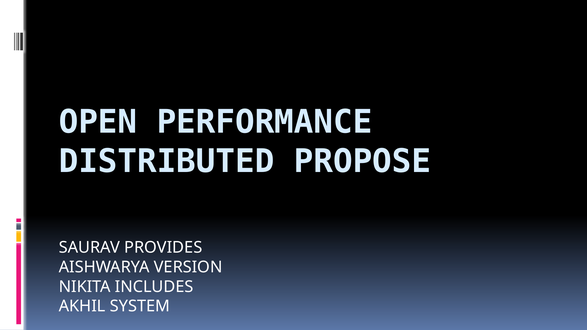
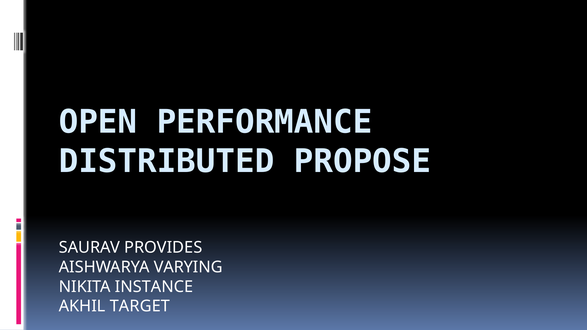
VERSION: VERSION -> VARYING
INCLUDES: INCLUDES -> INSTANCE
SYSTEM: SYSTEM -> TARGET
